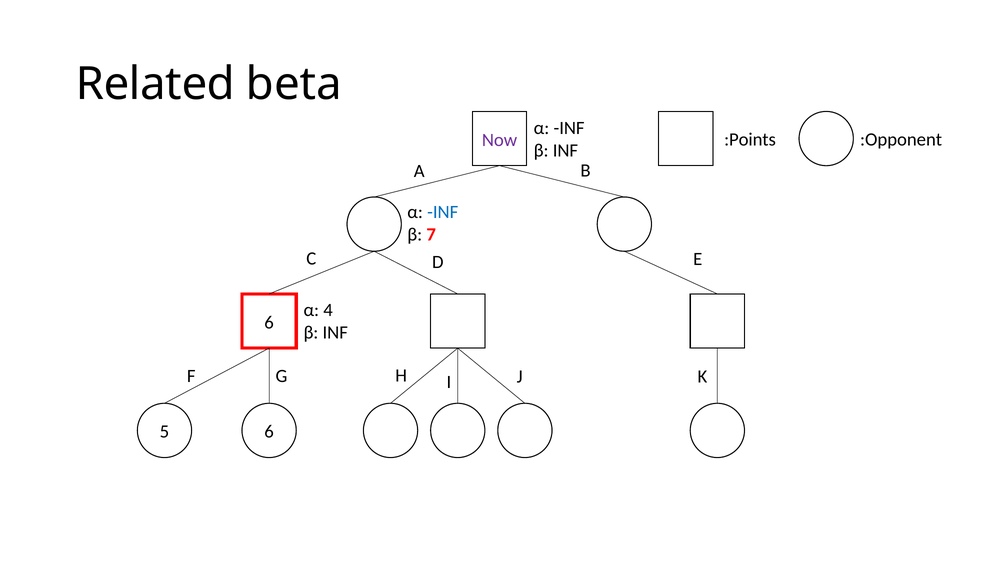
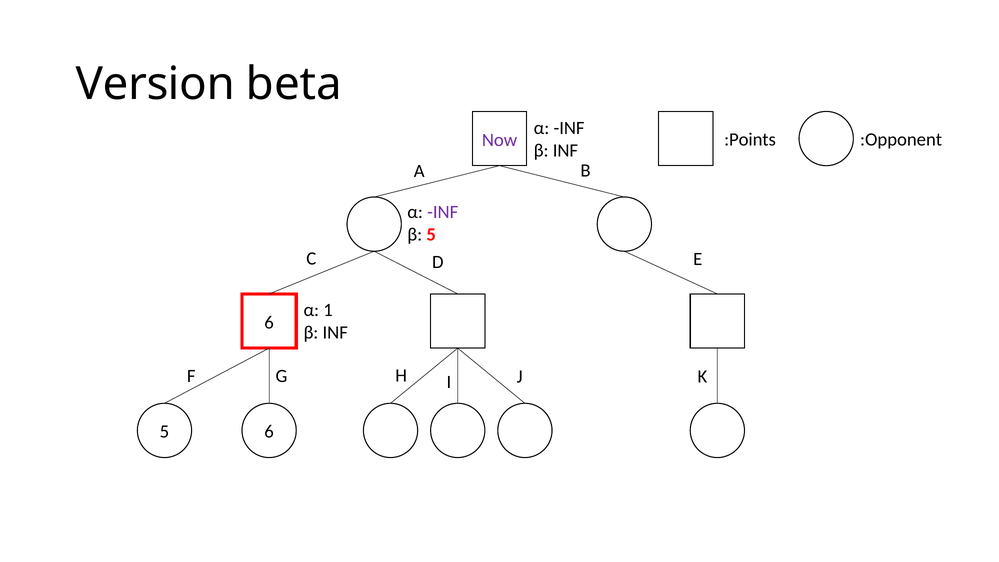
Related: Related -> Version
INF at (443, 212) colour: blue -> purple
β 7: 7 -> 5
4: 4 -> 1
